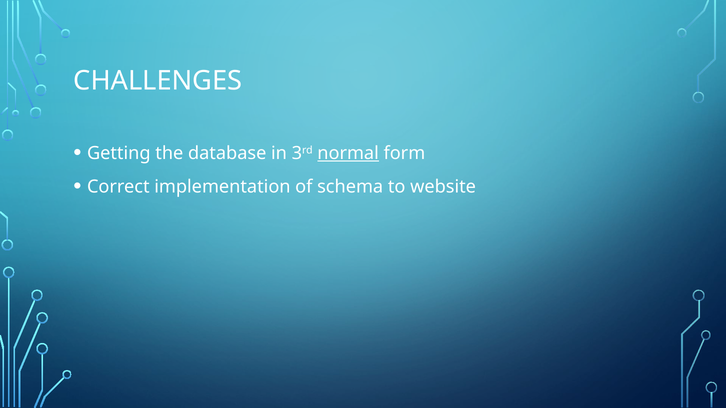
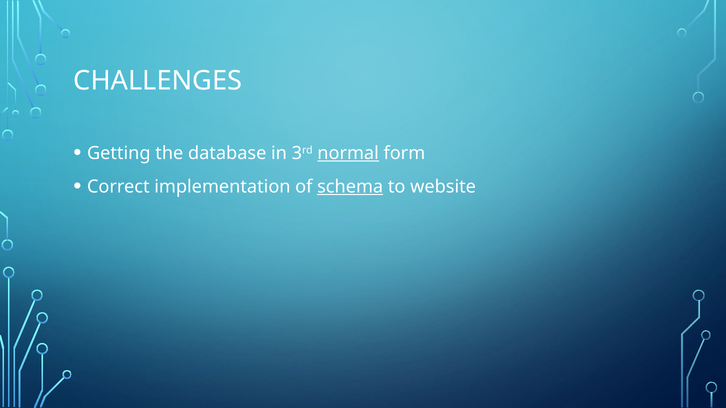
schema underline: none -> present
